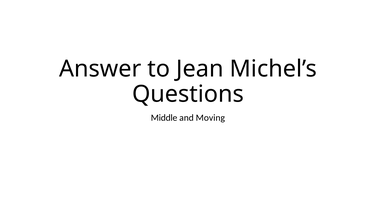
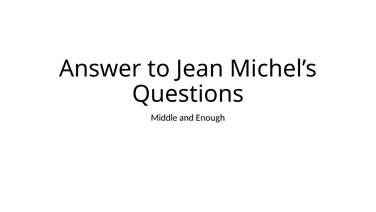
Moving: Moving -> Enough
